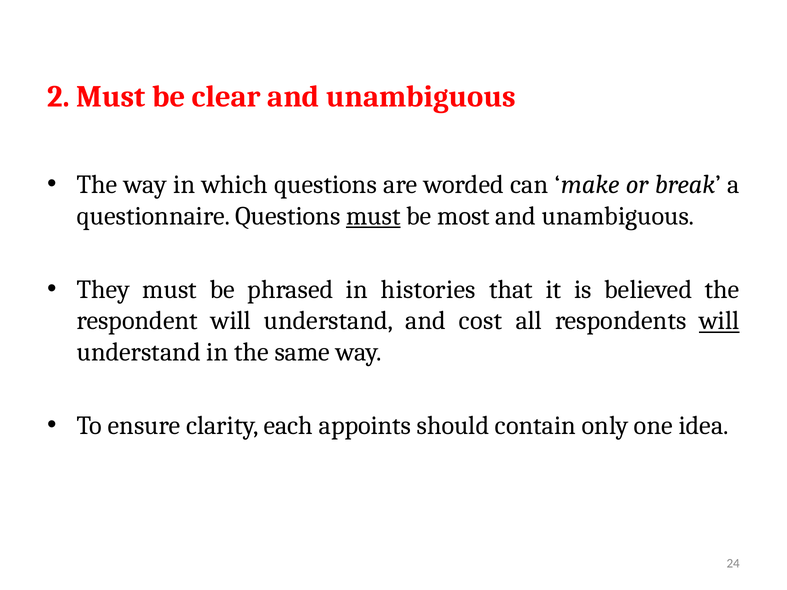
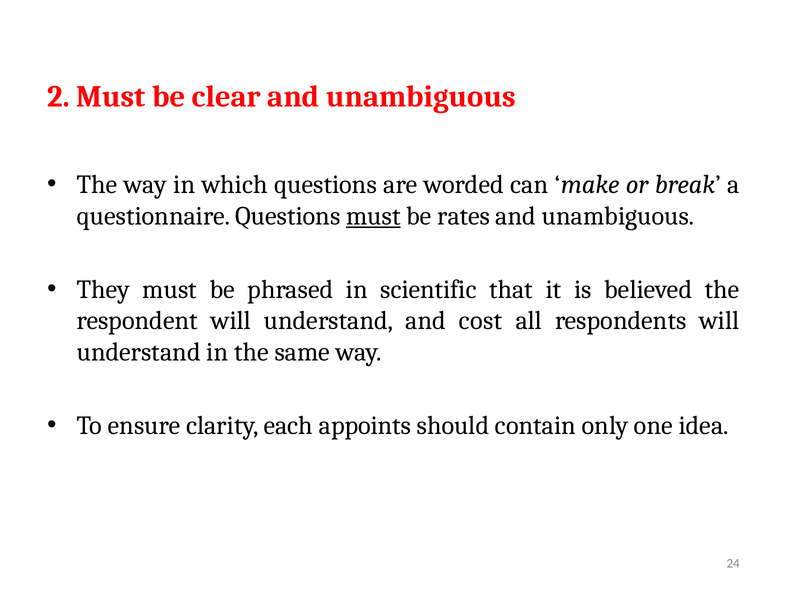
most: most -> rates
histories: histories -> scientific
will at (719, 321) underline: present -> none
